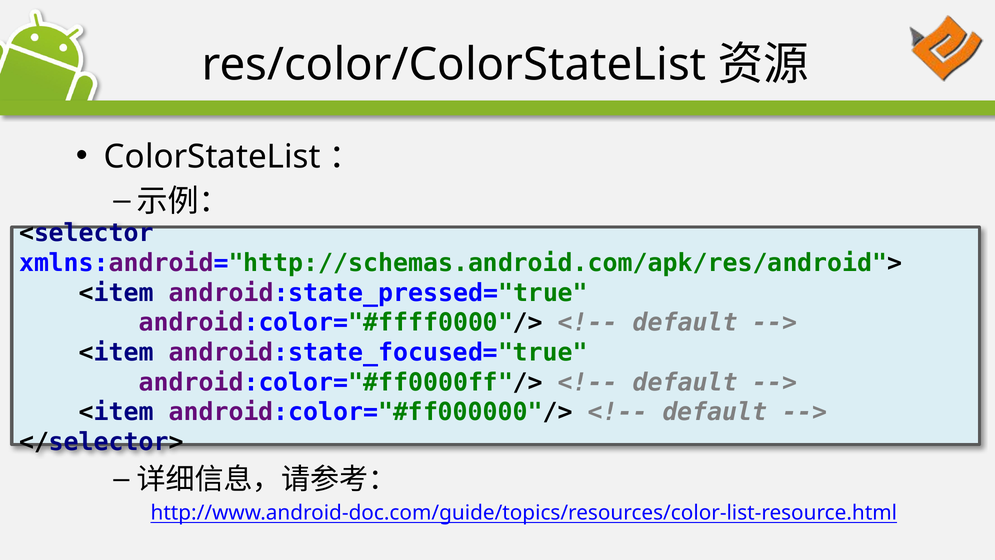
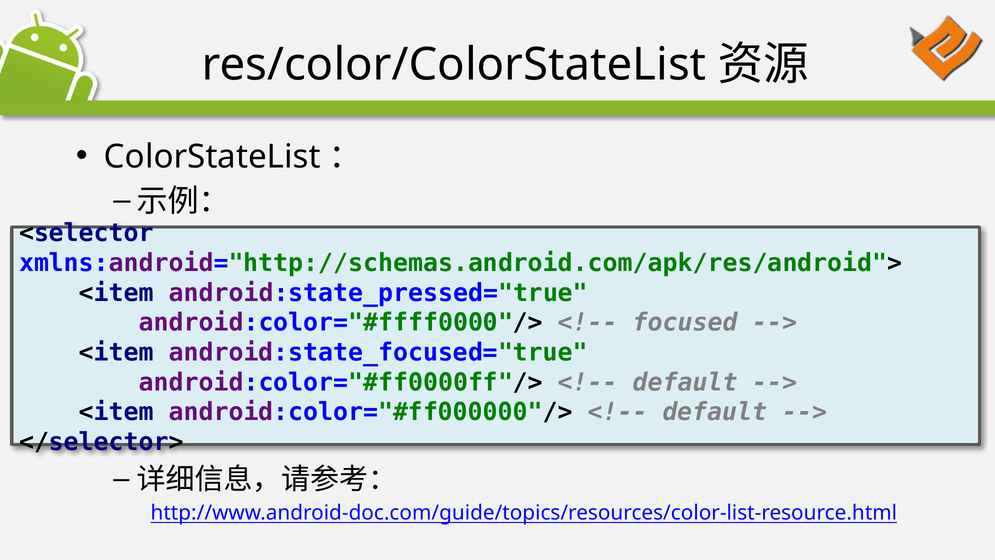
default at (685, 322): default -> focused
